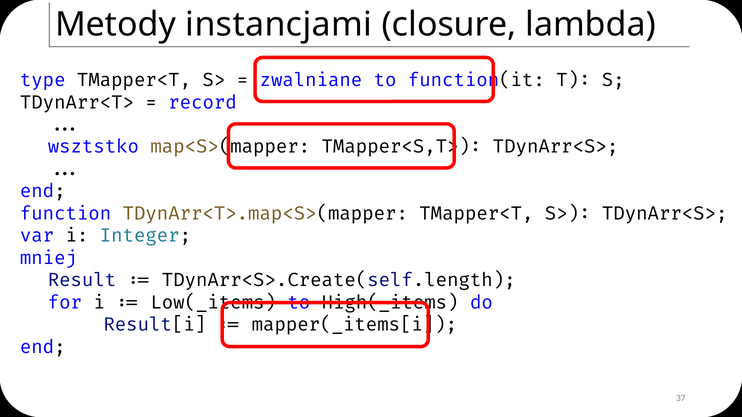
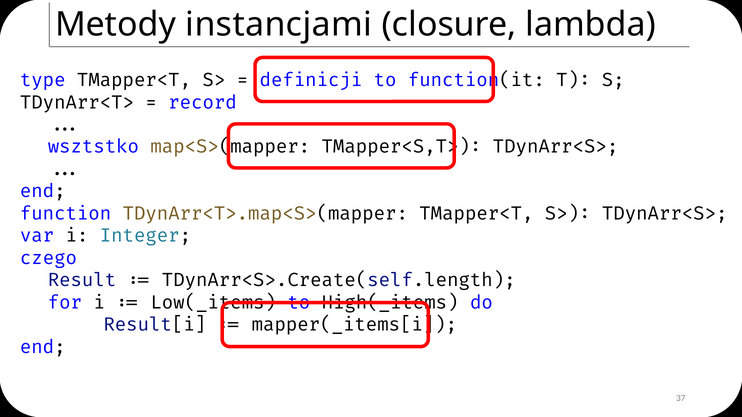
zwalniane: zwalniane -> definicji
mniej: mniej -> czego
